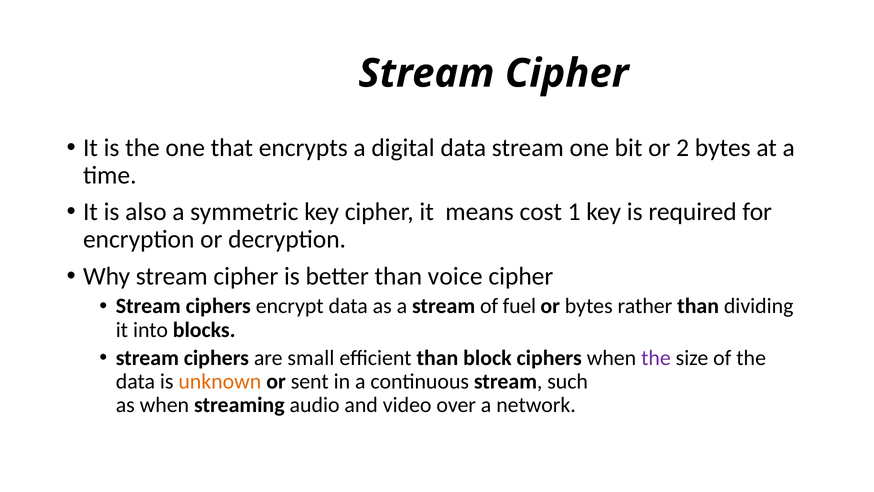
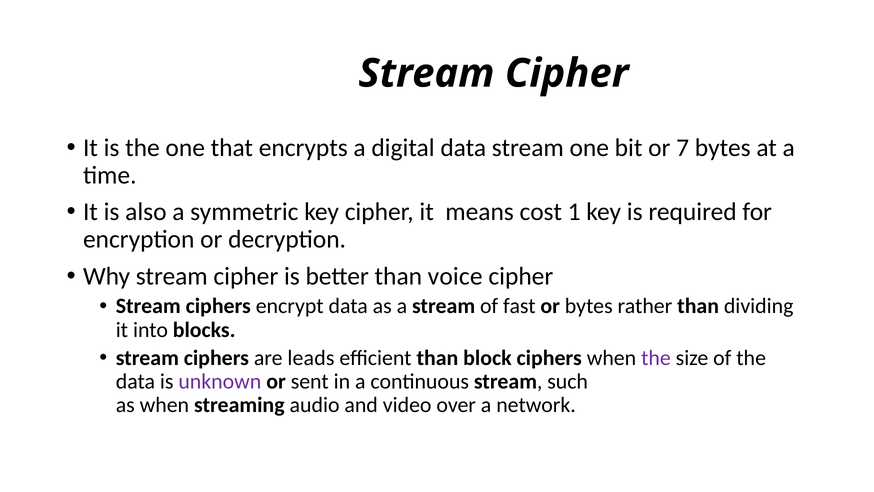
2: 2 -> 7
fuel: fuel -> fast
small: small -> leads
unknown colour: orange -> purple
